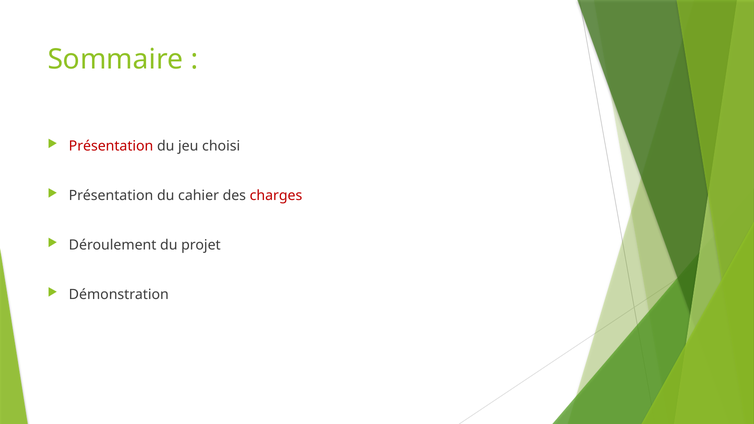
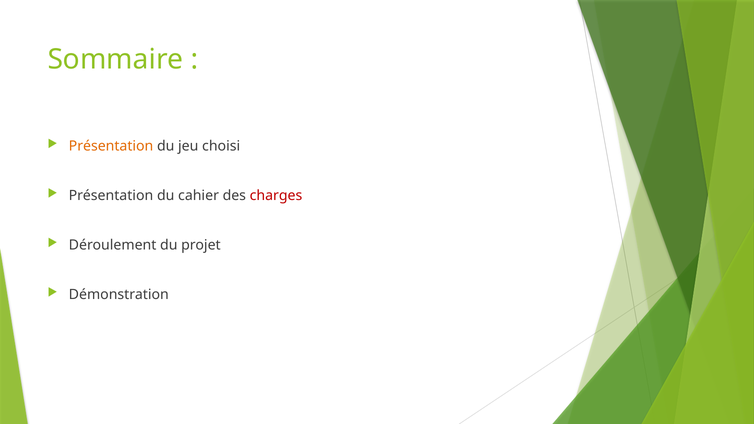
Présentation at (111, 146) colour: red -> orange
